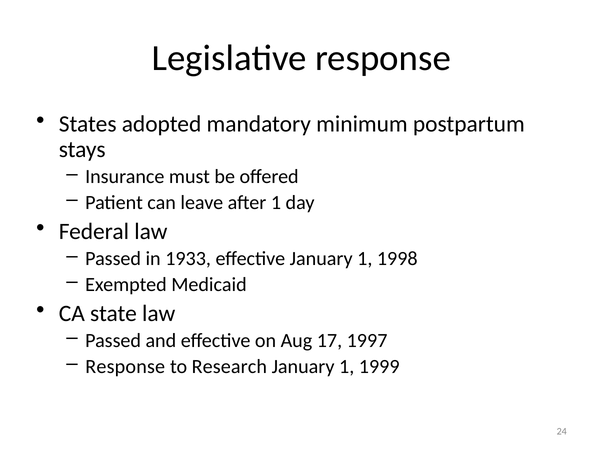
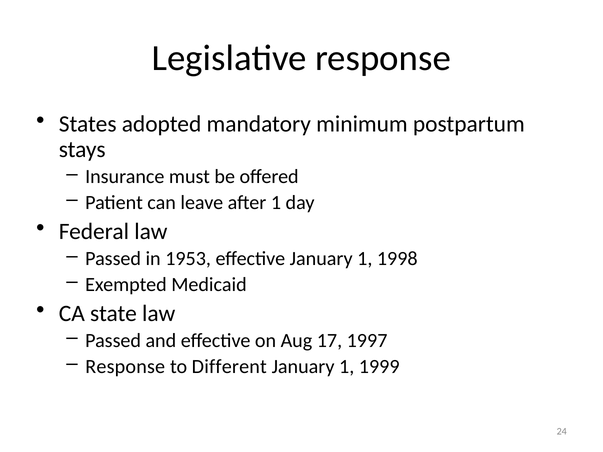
1933: 1933 -> 1953
Research: Research -> Different
